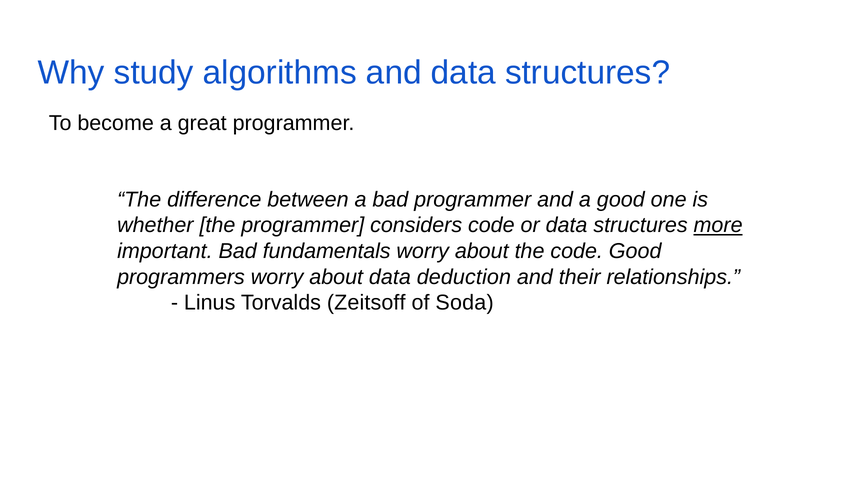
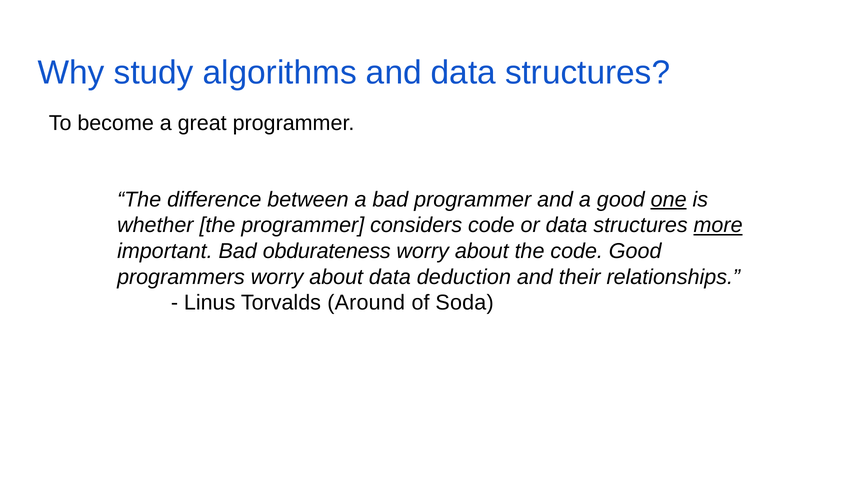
one underline: none -> present
fundamentals: fundamentals -> obdurateness
Zeitsoff: Zeitsoff -> Around
